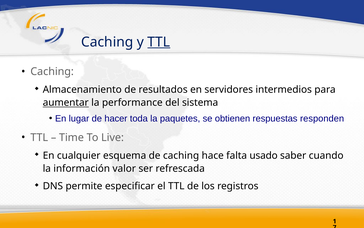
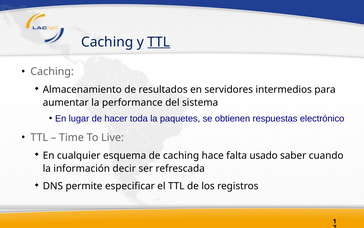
aumentar underline: present -> none
responden: responden -> electrónico
valor: valor -> decir
